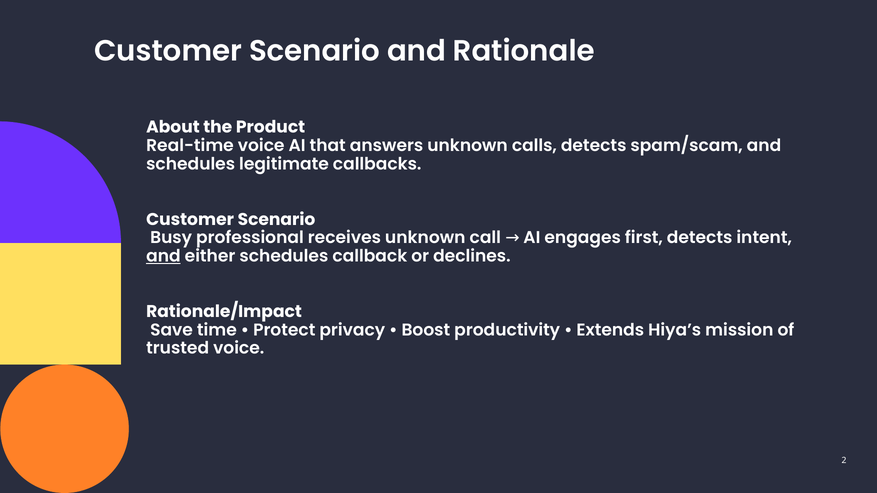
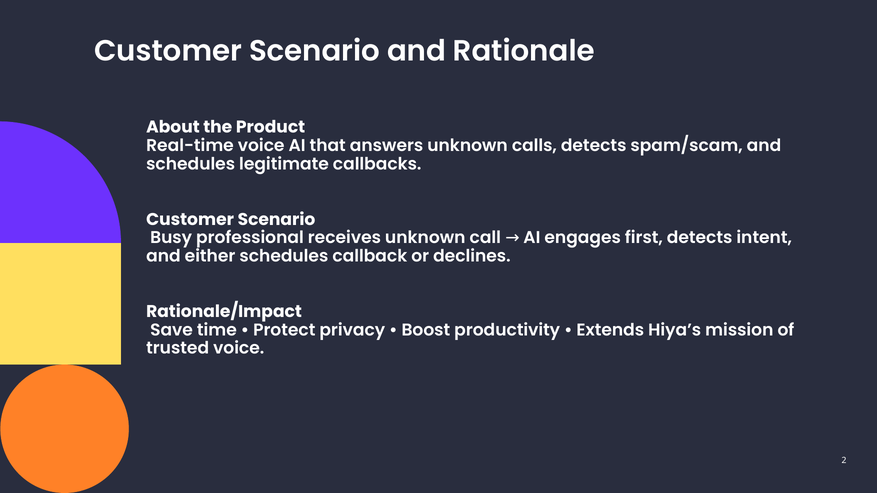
and at (163, 256) underline: present -> none
